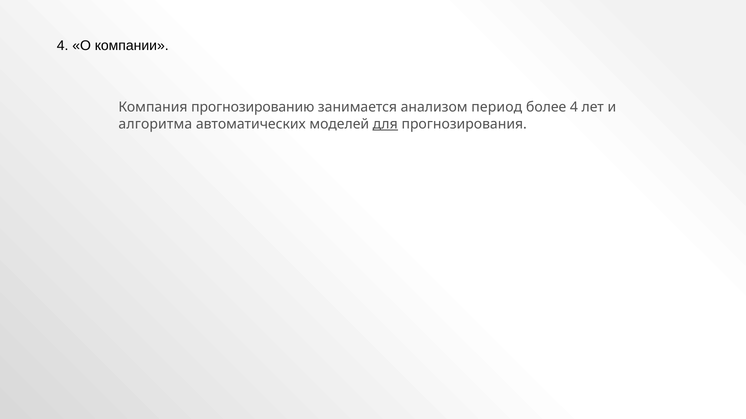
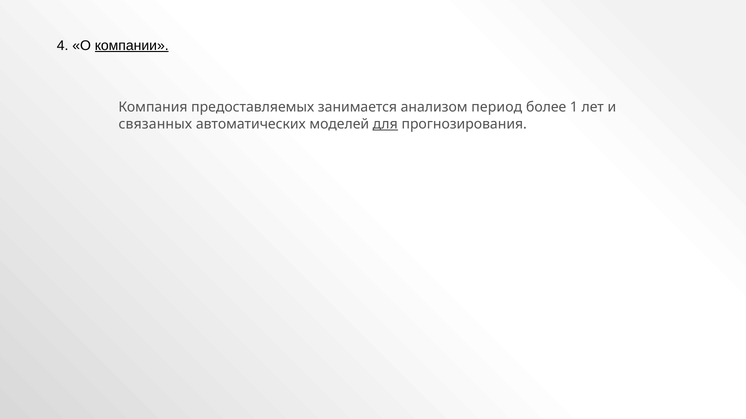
компании underline: none -> present
прогнозированию: прогнозированию -> предоставляемых
более 4: 4 -> 1
алгоритма: алгоритма -> связанных
